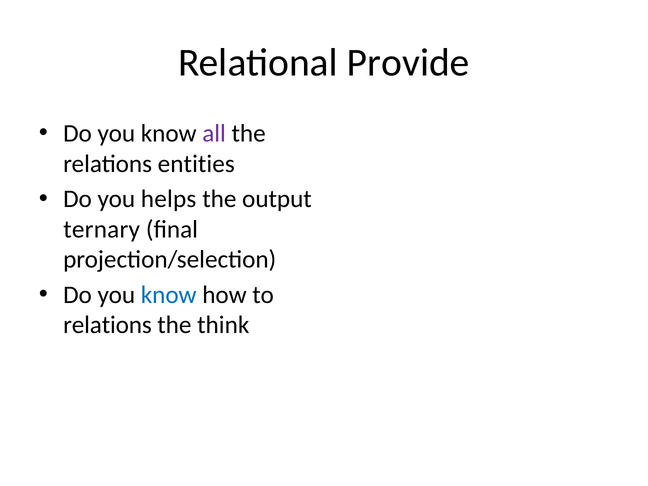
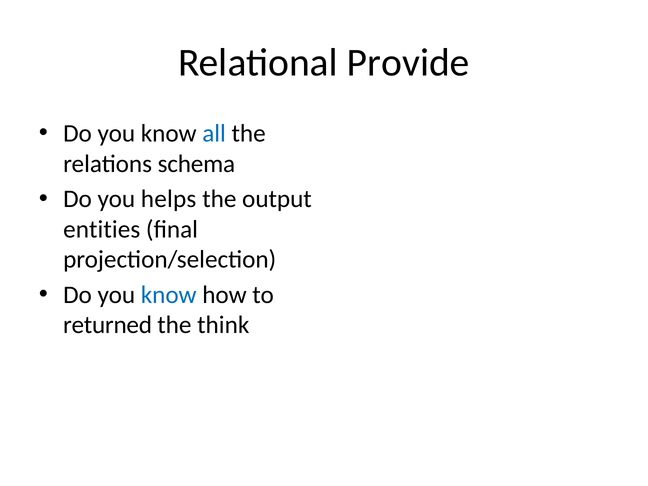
all colour: purple -> blue
entities: entities -> schema
ternary: ternary -> entities
relations at (107, 325): relations -> returned
